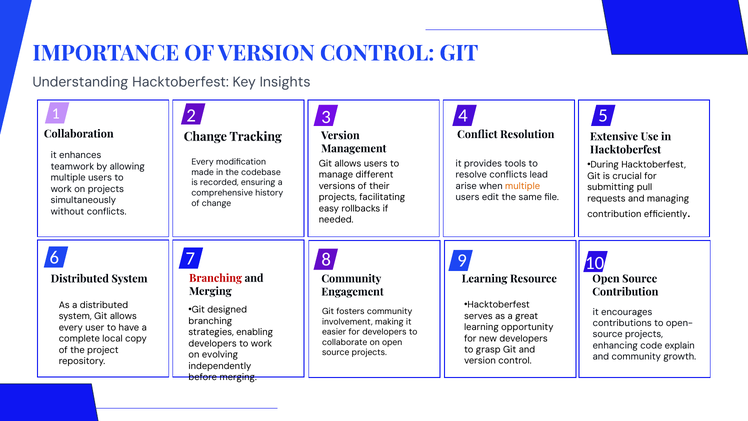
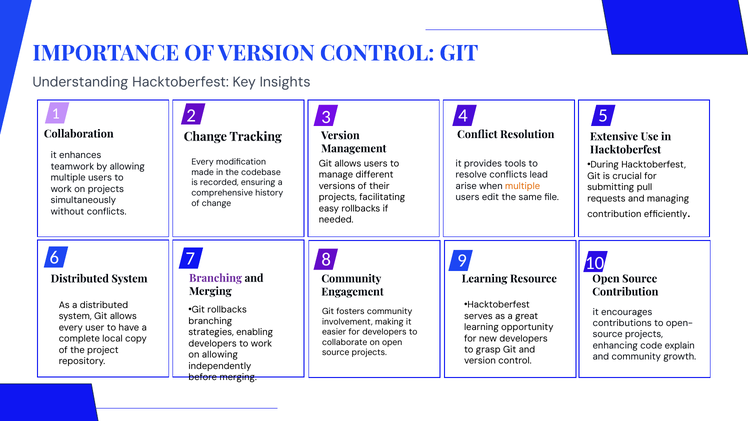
Branching at (216, 278) colour: red -> purple
Git designed: designed -> rollbacks
on evolving: evolving -> allowing
